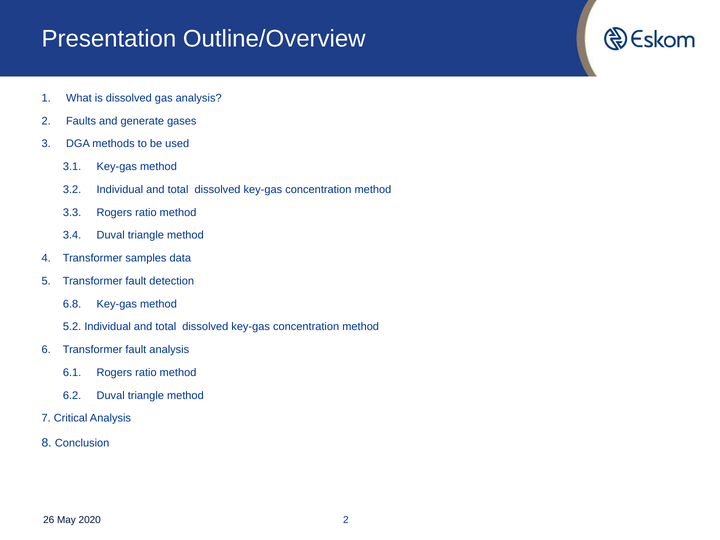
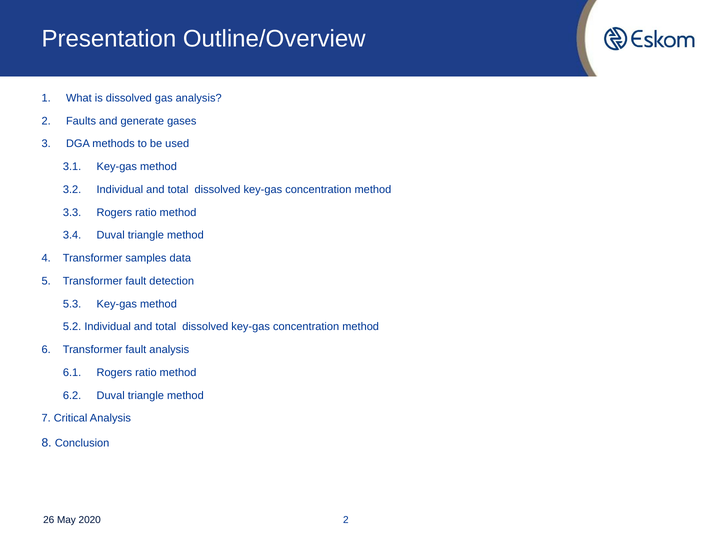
6.8: 6.8 -> 5.3
